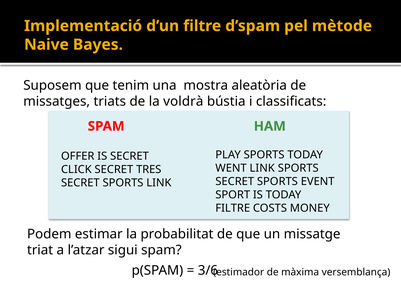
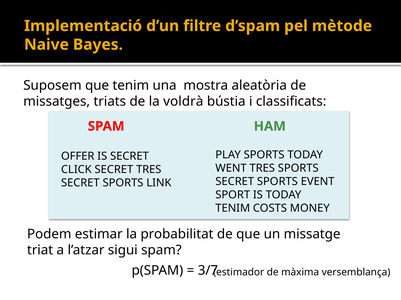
WENT LINK: LINK -> TRES
FILTRE at (233, 209): FILTRE -> TENIM
3/6: 3/6 -> 3/7
